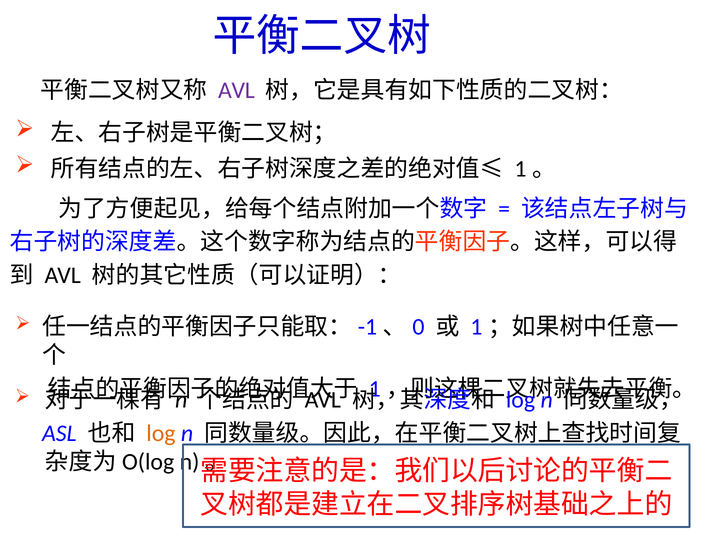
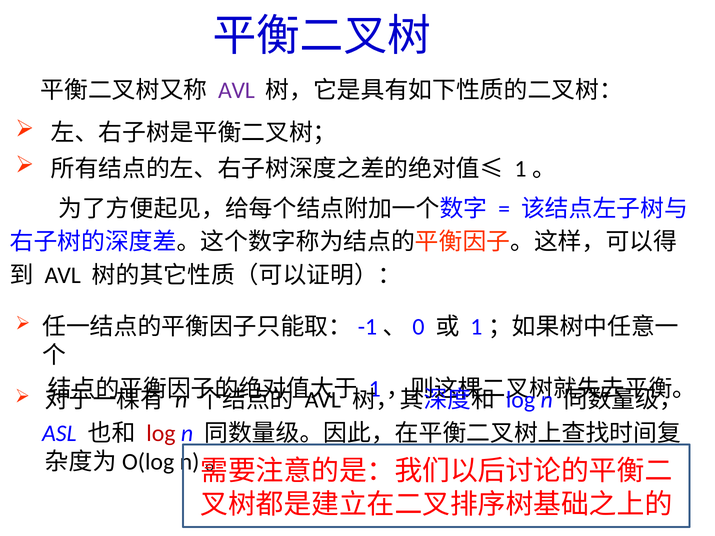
log at (161, 434) colour: orange -> red
